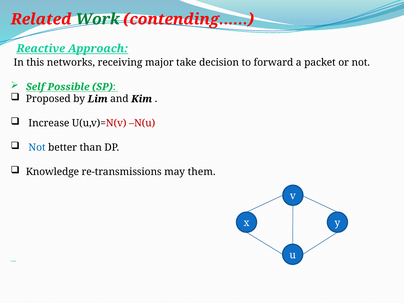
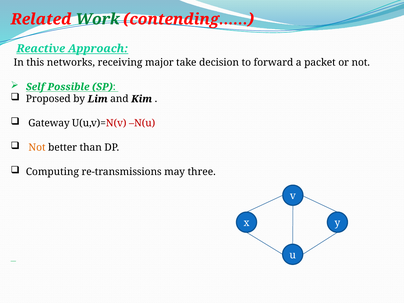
Increase: Increase -> Gateway
Not at (37, 147) colour: blue -> orange
Knowledge: Knowledge -> Computing
them: them -> three
